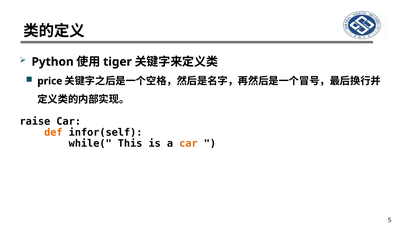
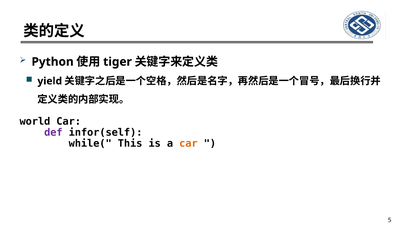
price: price -> yield
raise: raise -> world
def colour: orange -> purple
